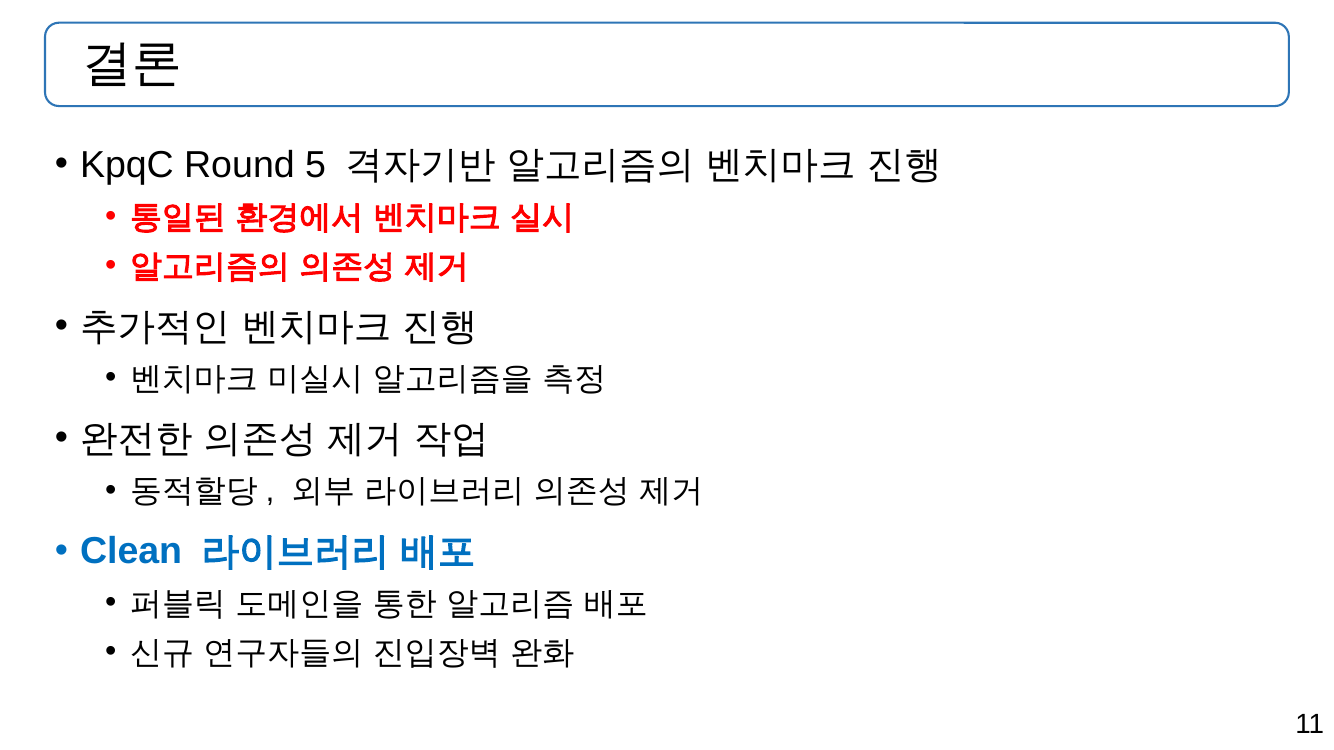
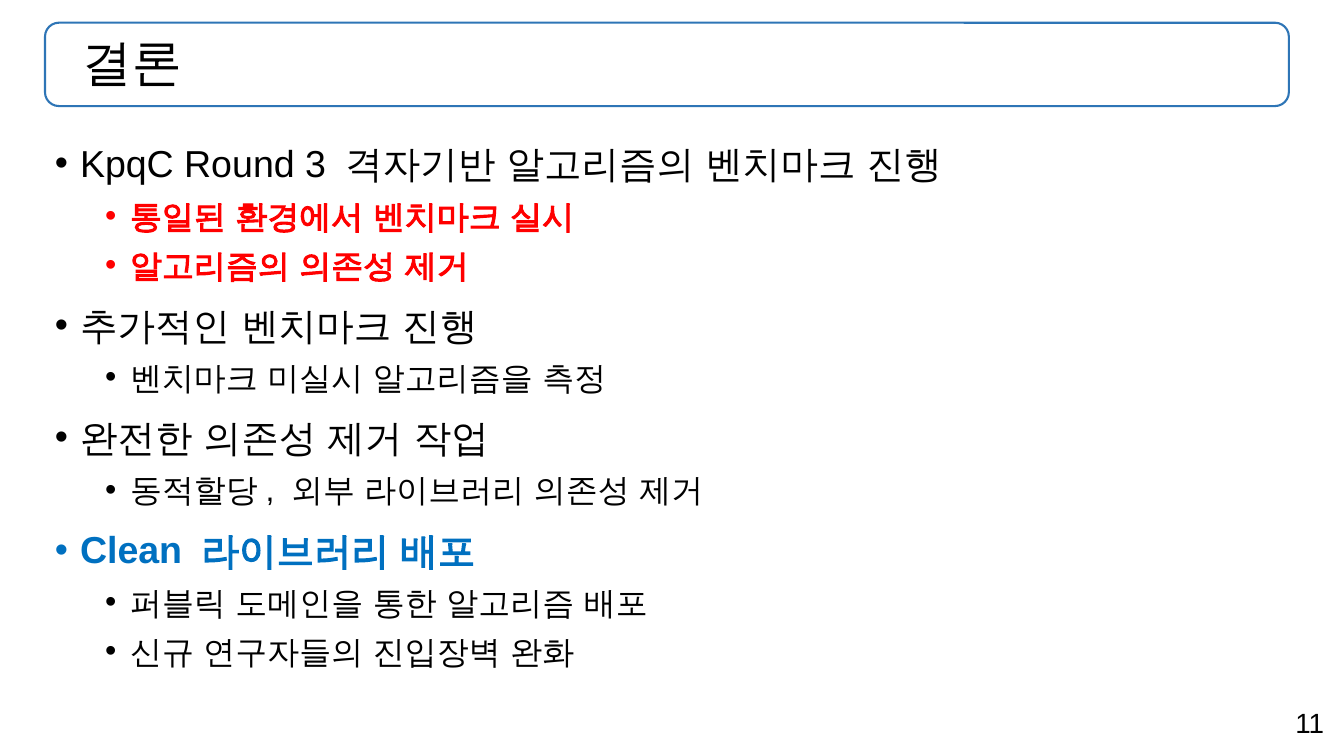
5: 5 -> 3
